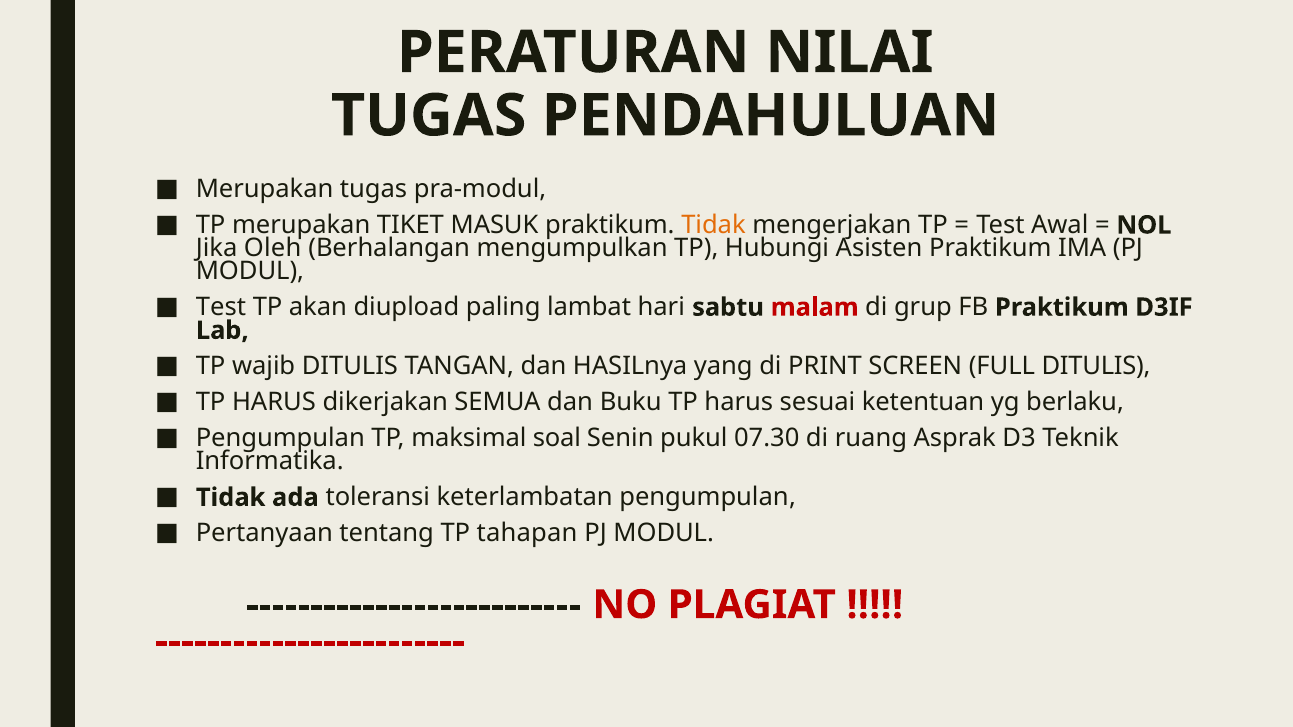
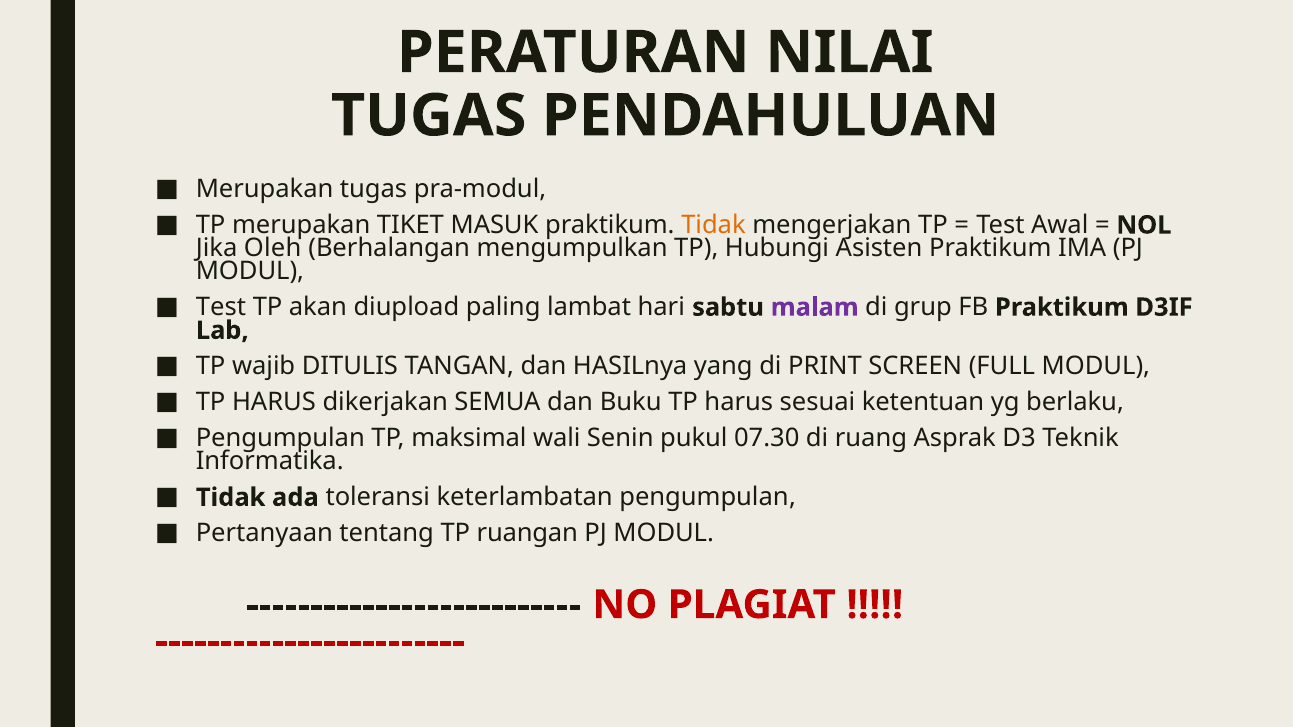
malam colour: red -> purple
FULL DITULIS: DITULIS -> MODUL
soal: soal -> wali
tahapan: tahapan -> ruangan
